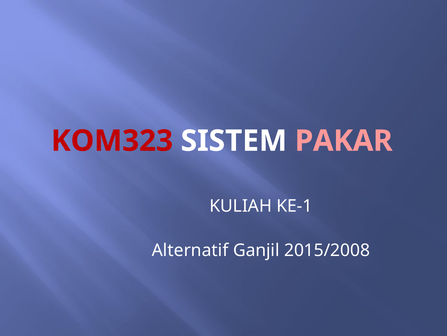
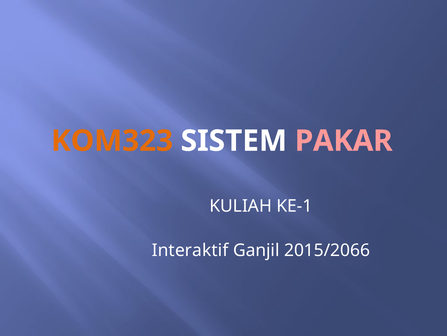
KOM323 colour: red -> orange
Alternatif: Alternatif -> Interaktif
2015/2008: 2015/2008 -> 2015/2066
